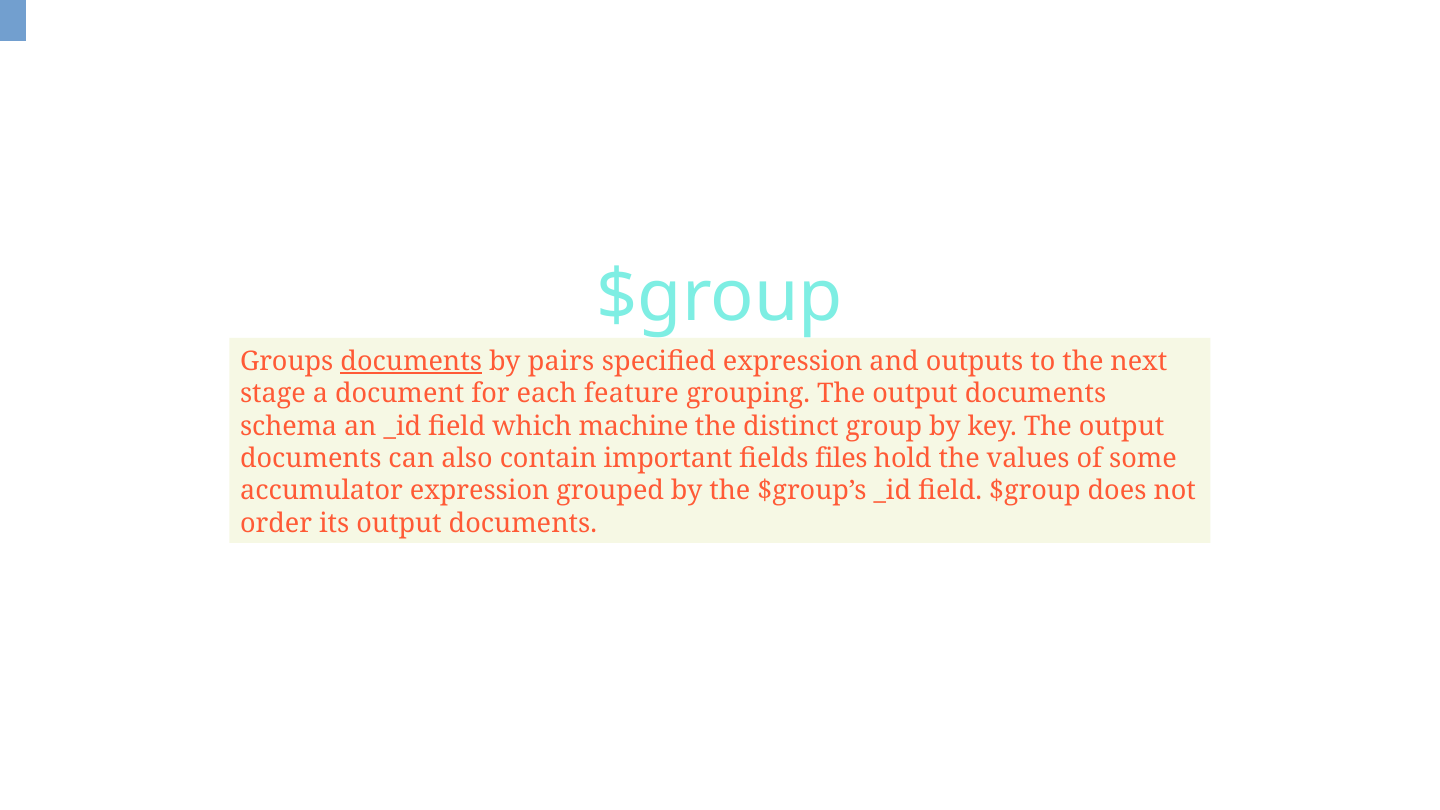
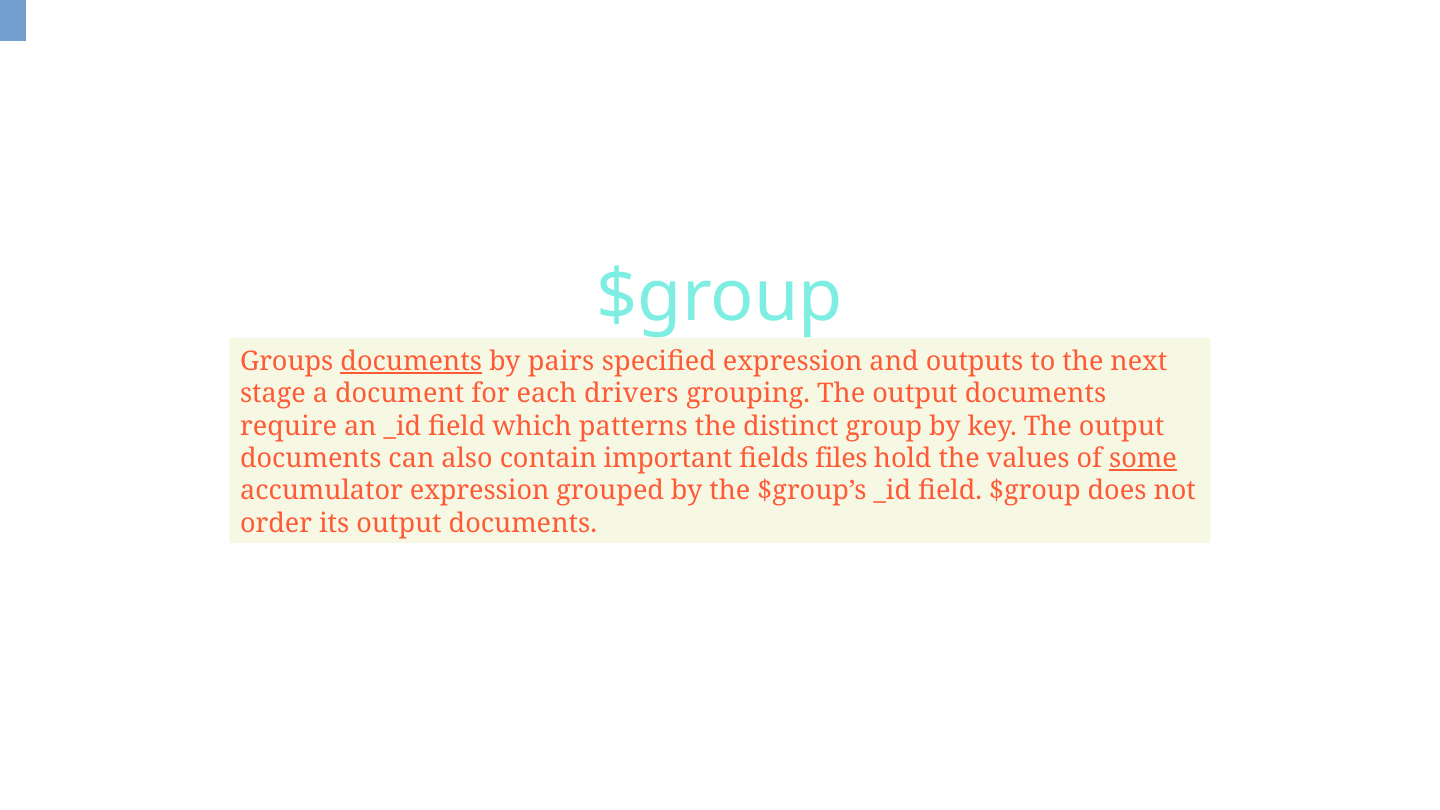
feature: feature -> drivers
schema: schema -> require
machine: machine -> patterns
some underline: none -> present
